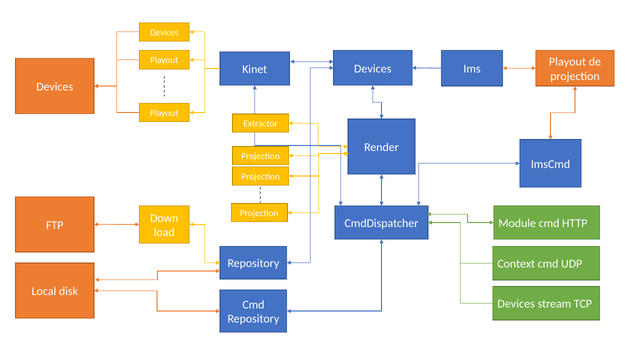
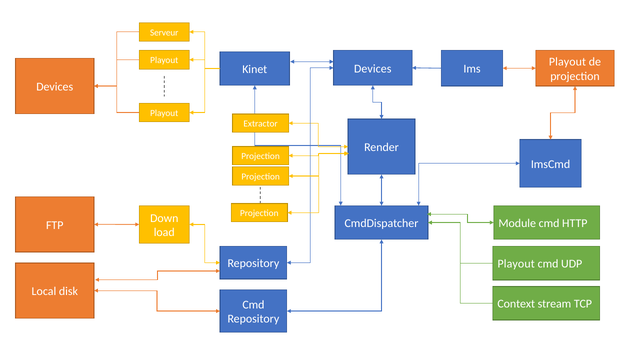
Devices at (164, 33): Devices -> Serveur
Context at (516, 264): Context -> Playout
Devices at (516, 304): Devices -> Context
